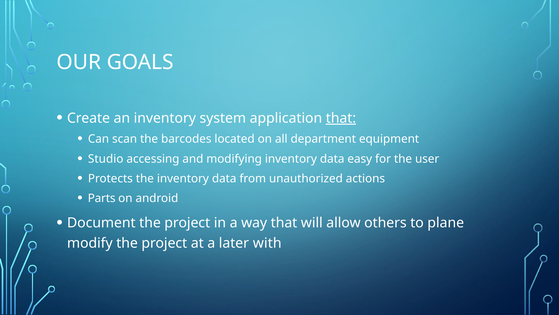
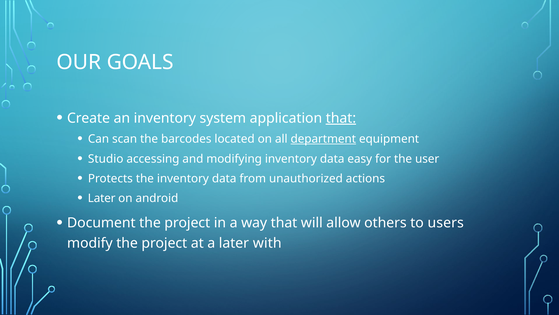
department underline: none -> present
Parts at (102, 198): Parts -> Later
plane: plane -> users
